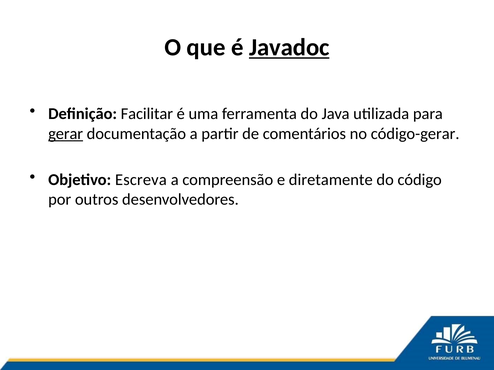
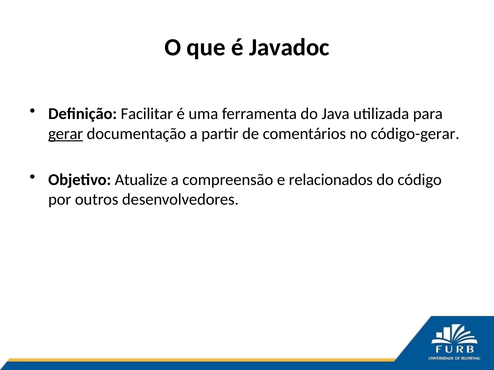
Javadoc underline: present -> none
Escreva: Escreva -> Atualize
diretamente: diretamente -> relacionados
